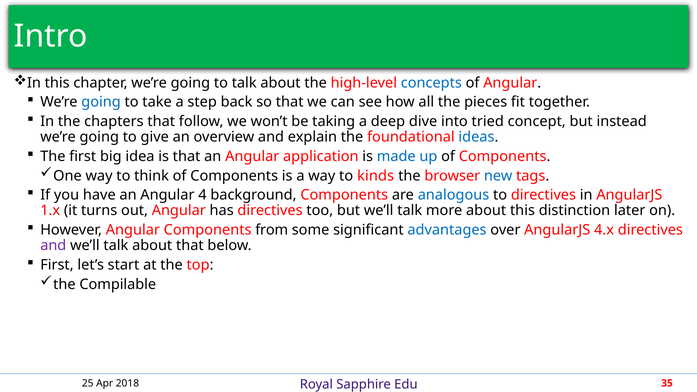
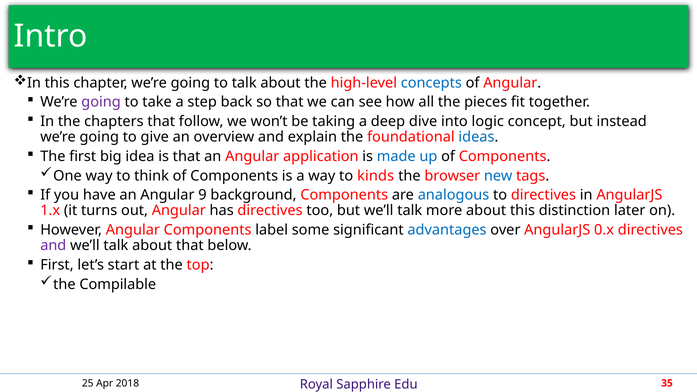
going at (101, 102) colour: blue -> purple
tried: tried -> logic
4: 4 -> 9
from: from -> label
4.x: 4.x -> 0.x
